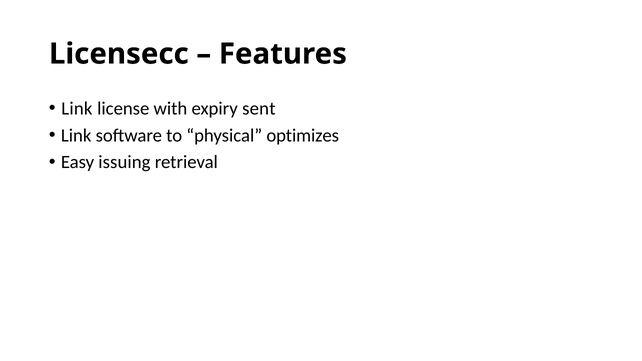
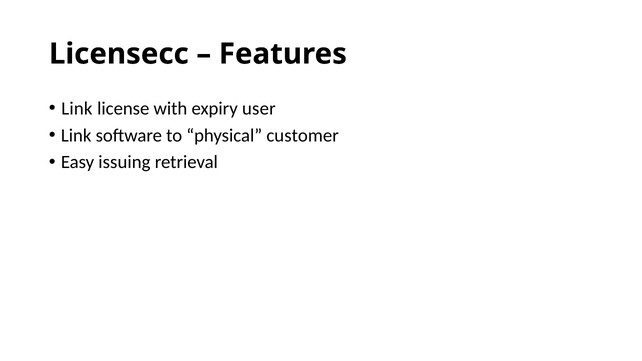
sent: sent -> user
optimizes: optimizes -> customer
